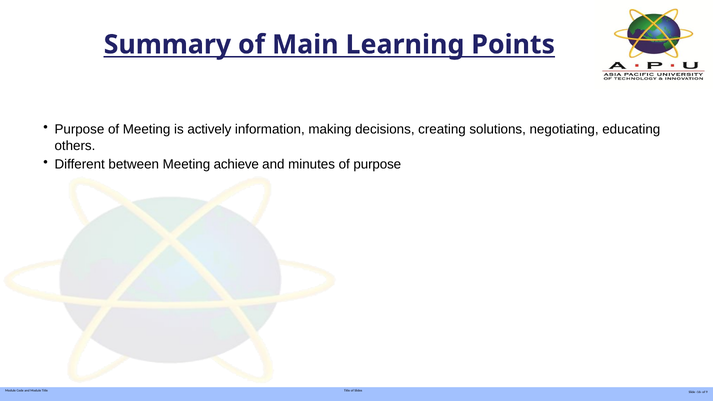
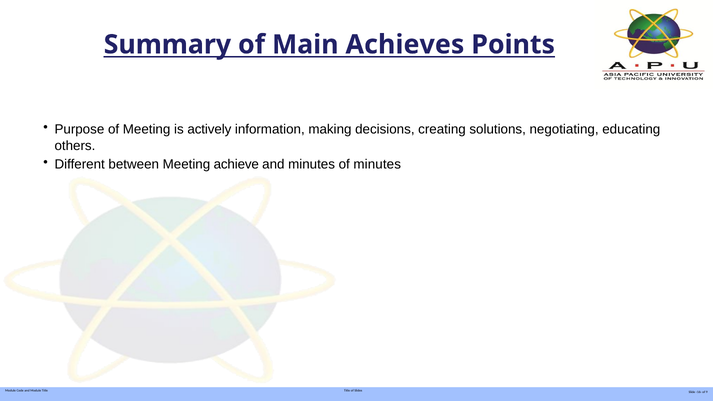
Learning: Learning -> Achieves
of purpose: purpose -> minutes
